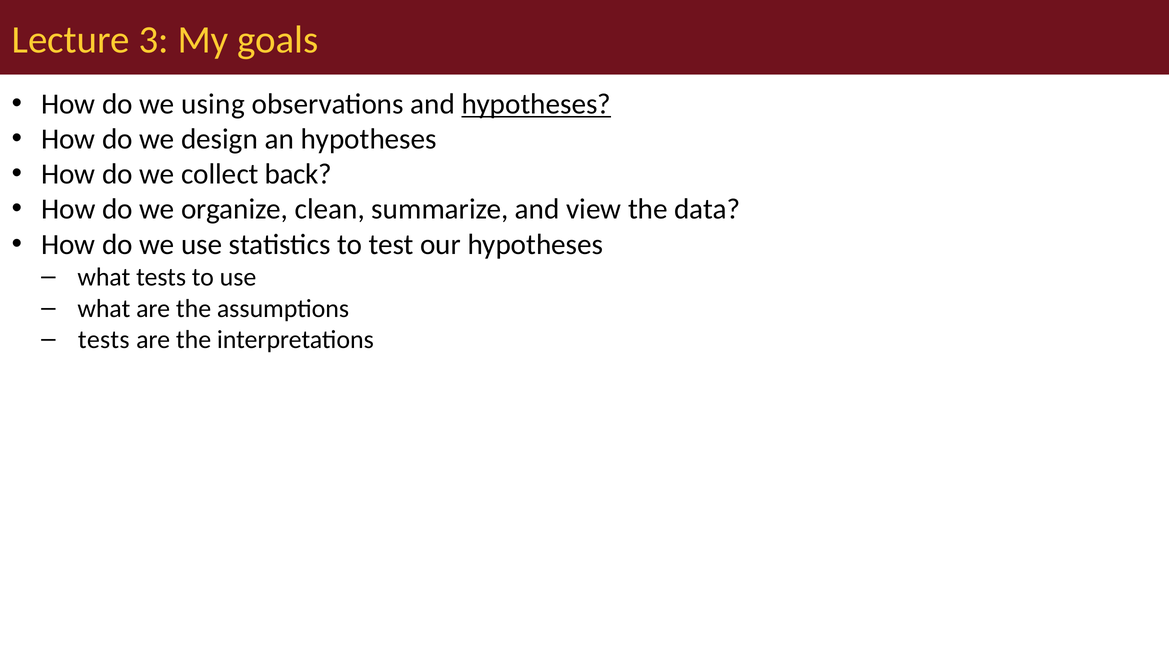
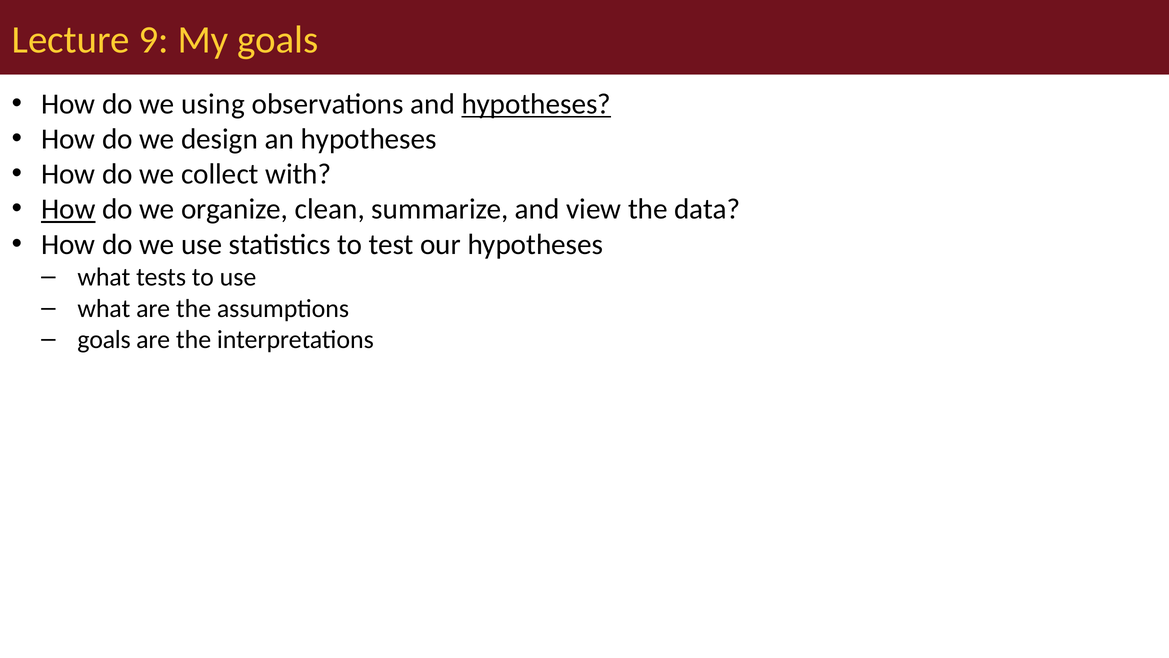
3: 3 -> 9
back: back -> with
How at (68, 209) underline: none -> present
tests at (104, 339): tests -> goals
